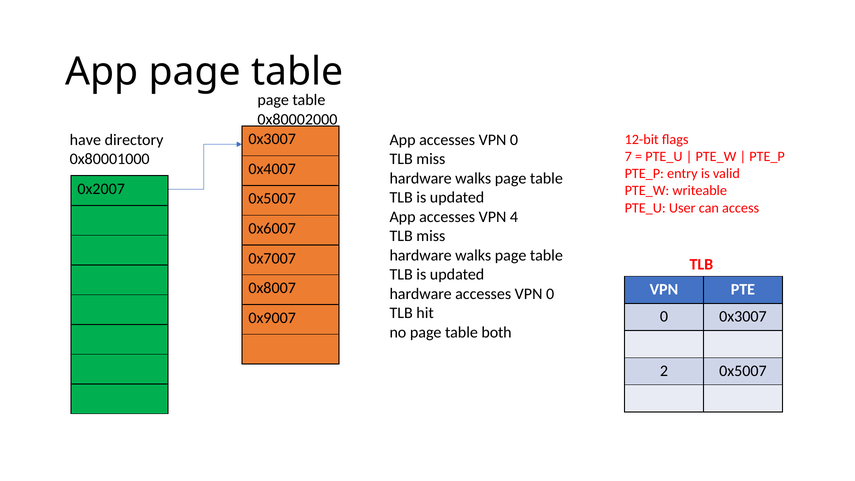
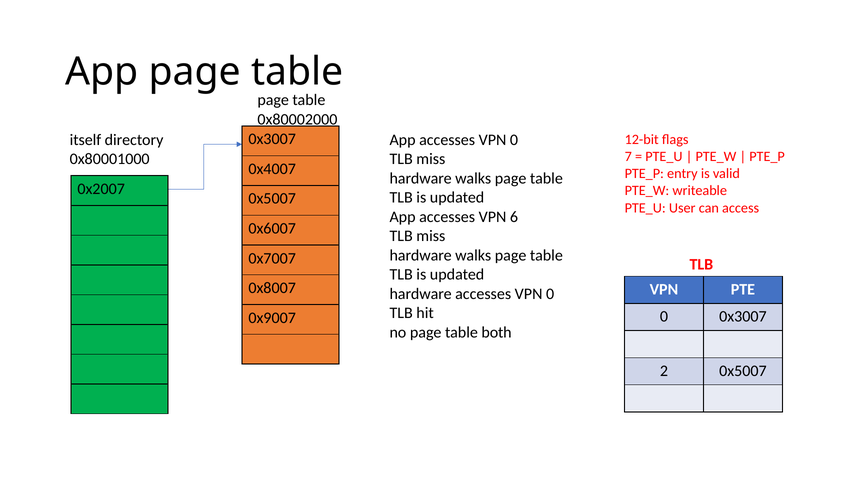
have: have -> itself
4: 4 -> 6
